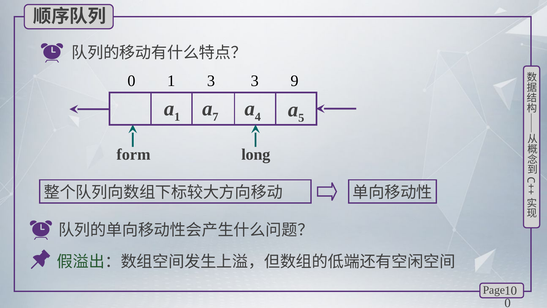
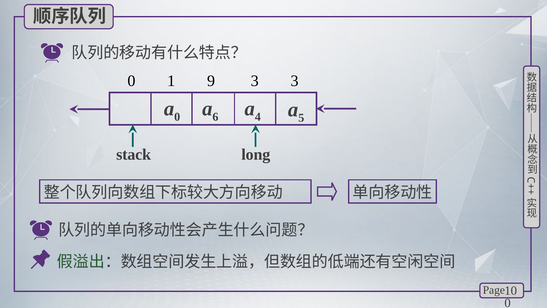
1 3: 3 -> 9
3 9: 9 -> 3
1 at (177, 117): 1 -> 0
7: 7 -> 6
form: form -> stack
